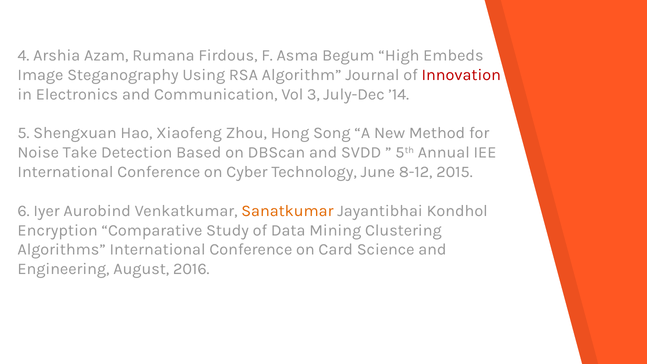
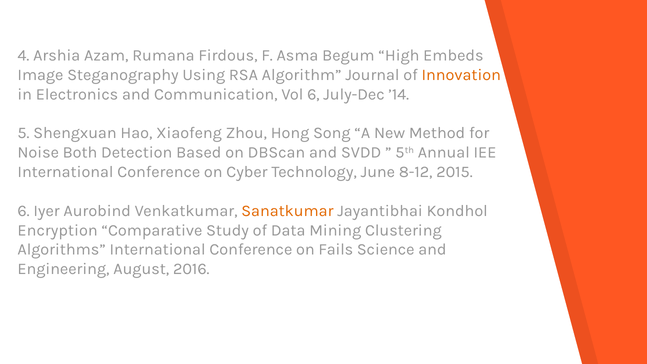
Innovation colour: red -> orange
Vol 3: 3 -> 6
Take: Take -> Both
Card: Card -> Fails
